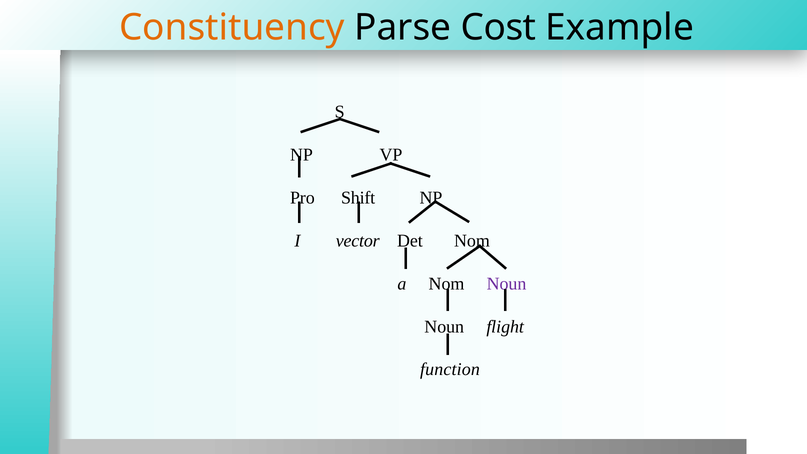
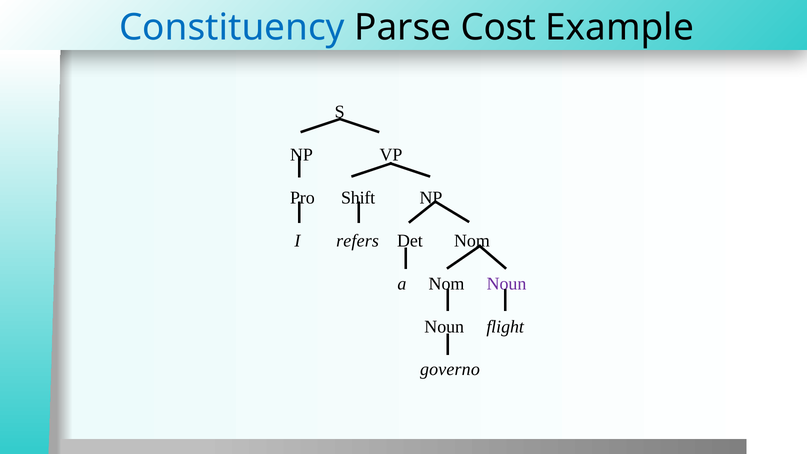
Constituency colour: orange -> blue
vector: vector -> refers
function: function -> governo
